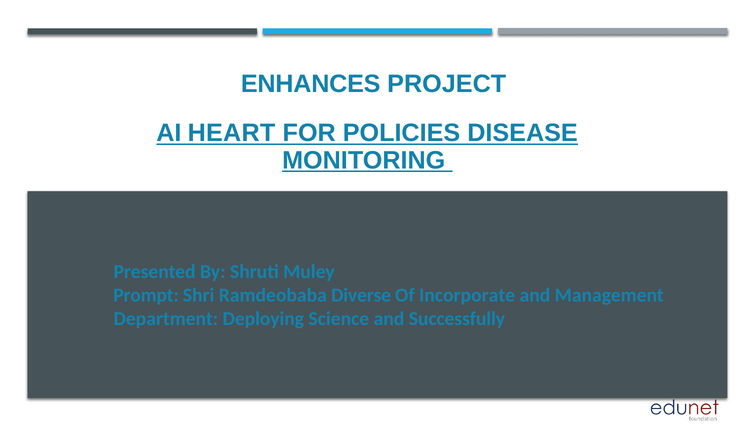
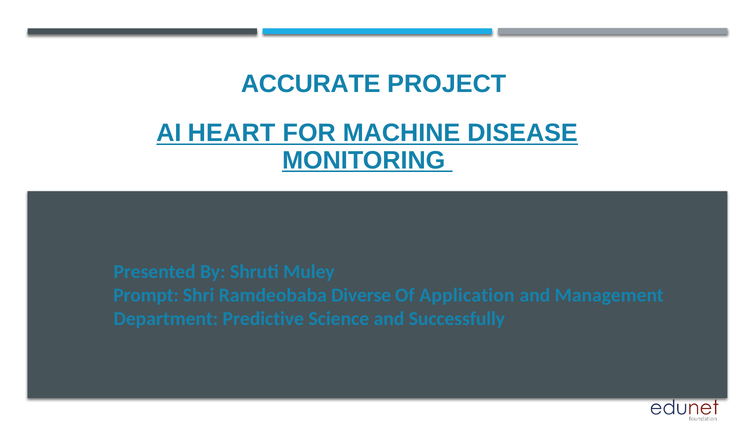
ENHANCES: ENHANCES -> ACCURATE
POLICIES: POLICIES -> MACHINE
Incorporate: Incorporate -> Application
Deploying: Deploying -> Predictive
